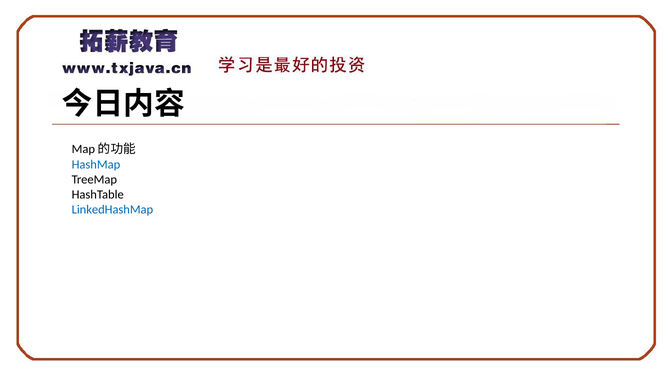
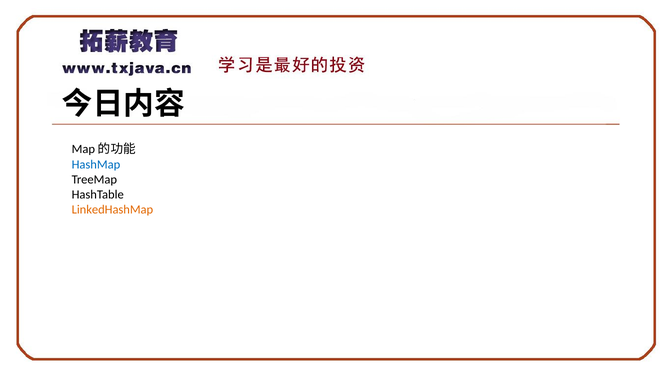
LinkedHashMap colour: blue -> orange
